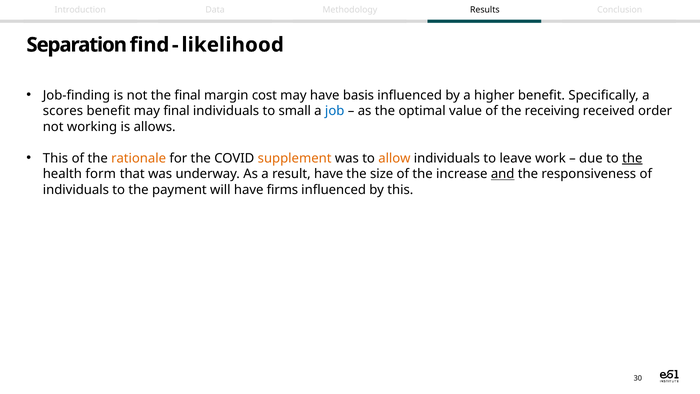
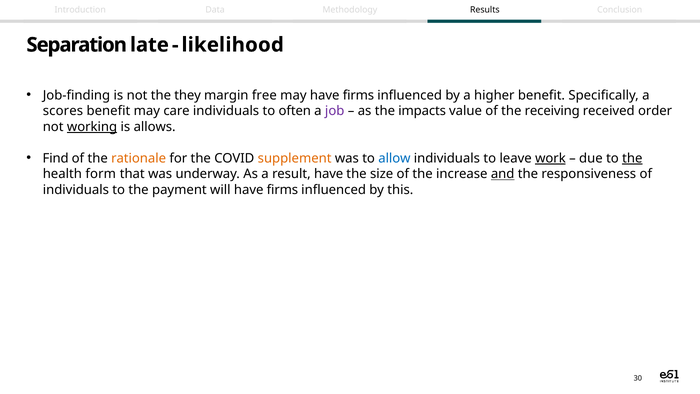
find: find -> late
the final: final -> they
cost: cost -> free
may have basis: basis -> firms
may final: final -> care
small: small -> often
job colour: blue -> purple
optimal: optimal -> impacts
working underline: none -> present
This at (55, 158): This -> Find
allow colour: orange -> blue
work underline: none -> present
